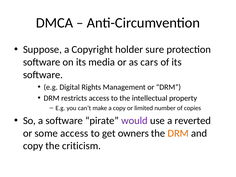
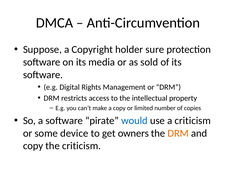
cars: cars -> sold
would colour: purple -> blue
a reverted: reverted -> criticism
some access: access -> device
